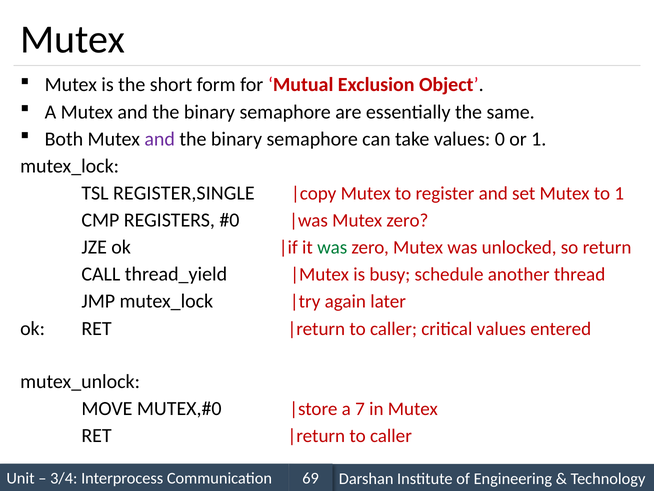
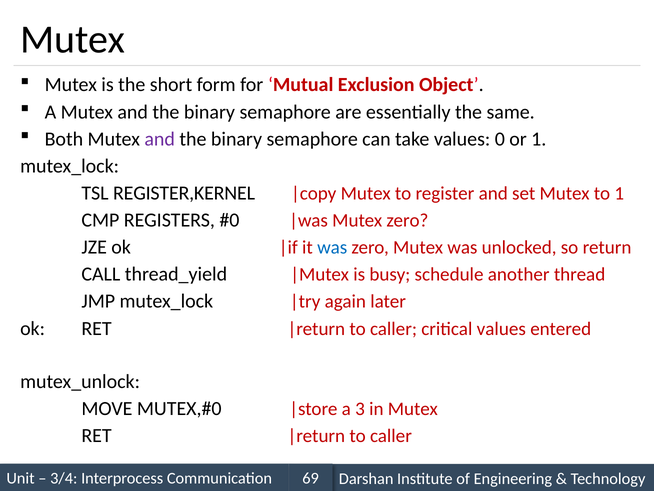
REGISTER,SINGLE: REGISTER,SINGLE -> REGISTER,KERNEL
was at (332, 247) colour: green -> blue
7: 7 -> 3
